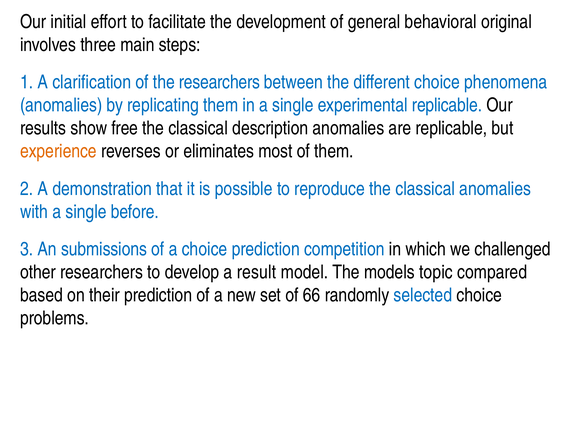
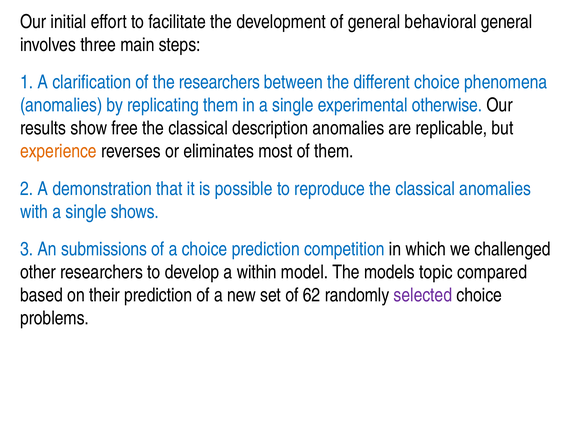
behavioral original: original -> general
experimental replicable: replicable -> otherwise
before: before -> shows
result: result -> within
66: 66 -> 62
selected colour: blue -> purple
